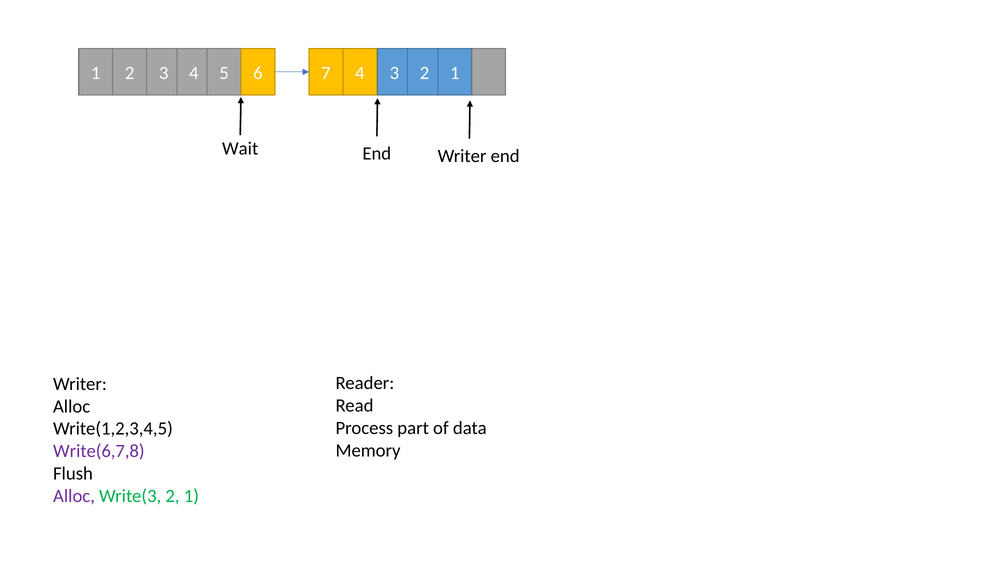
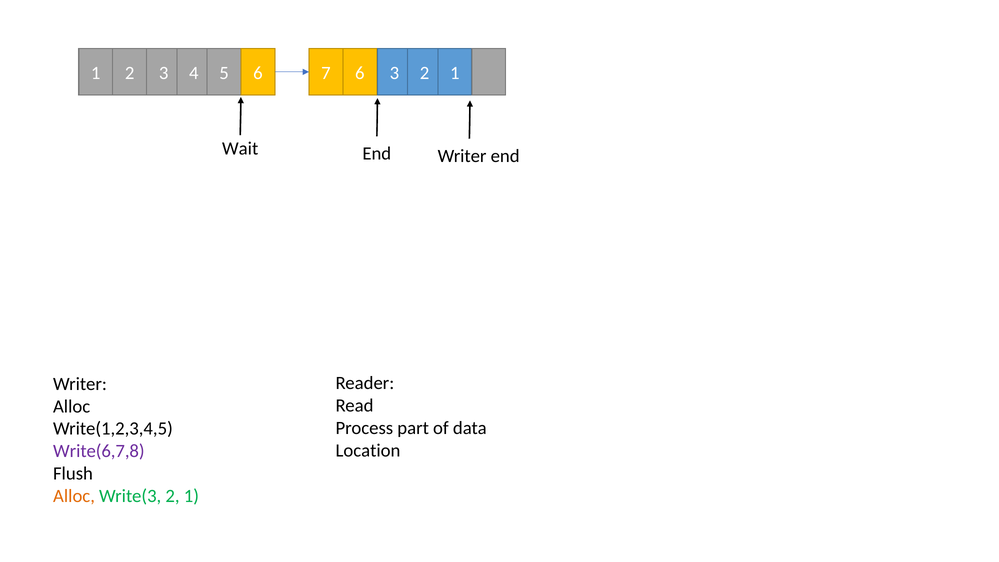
7 4: 4 -> 6
Memory: Memory -> Location
Alloc at (74, 496) colour: purple -> orange
